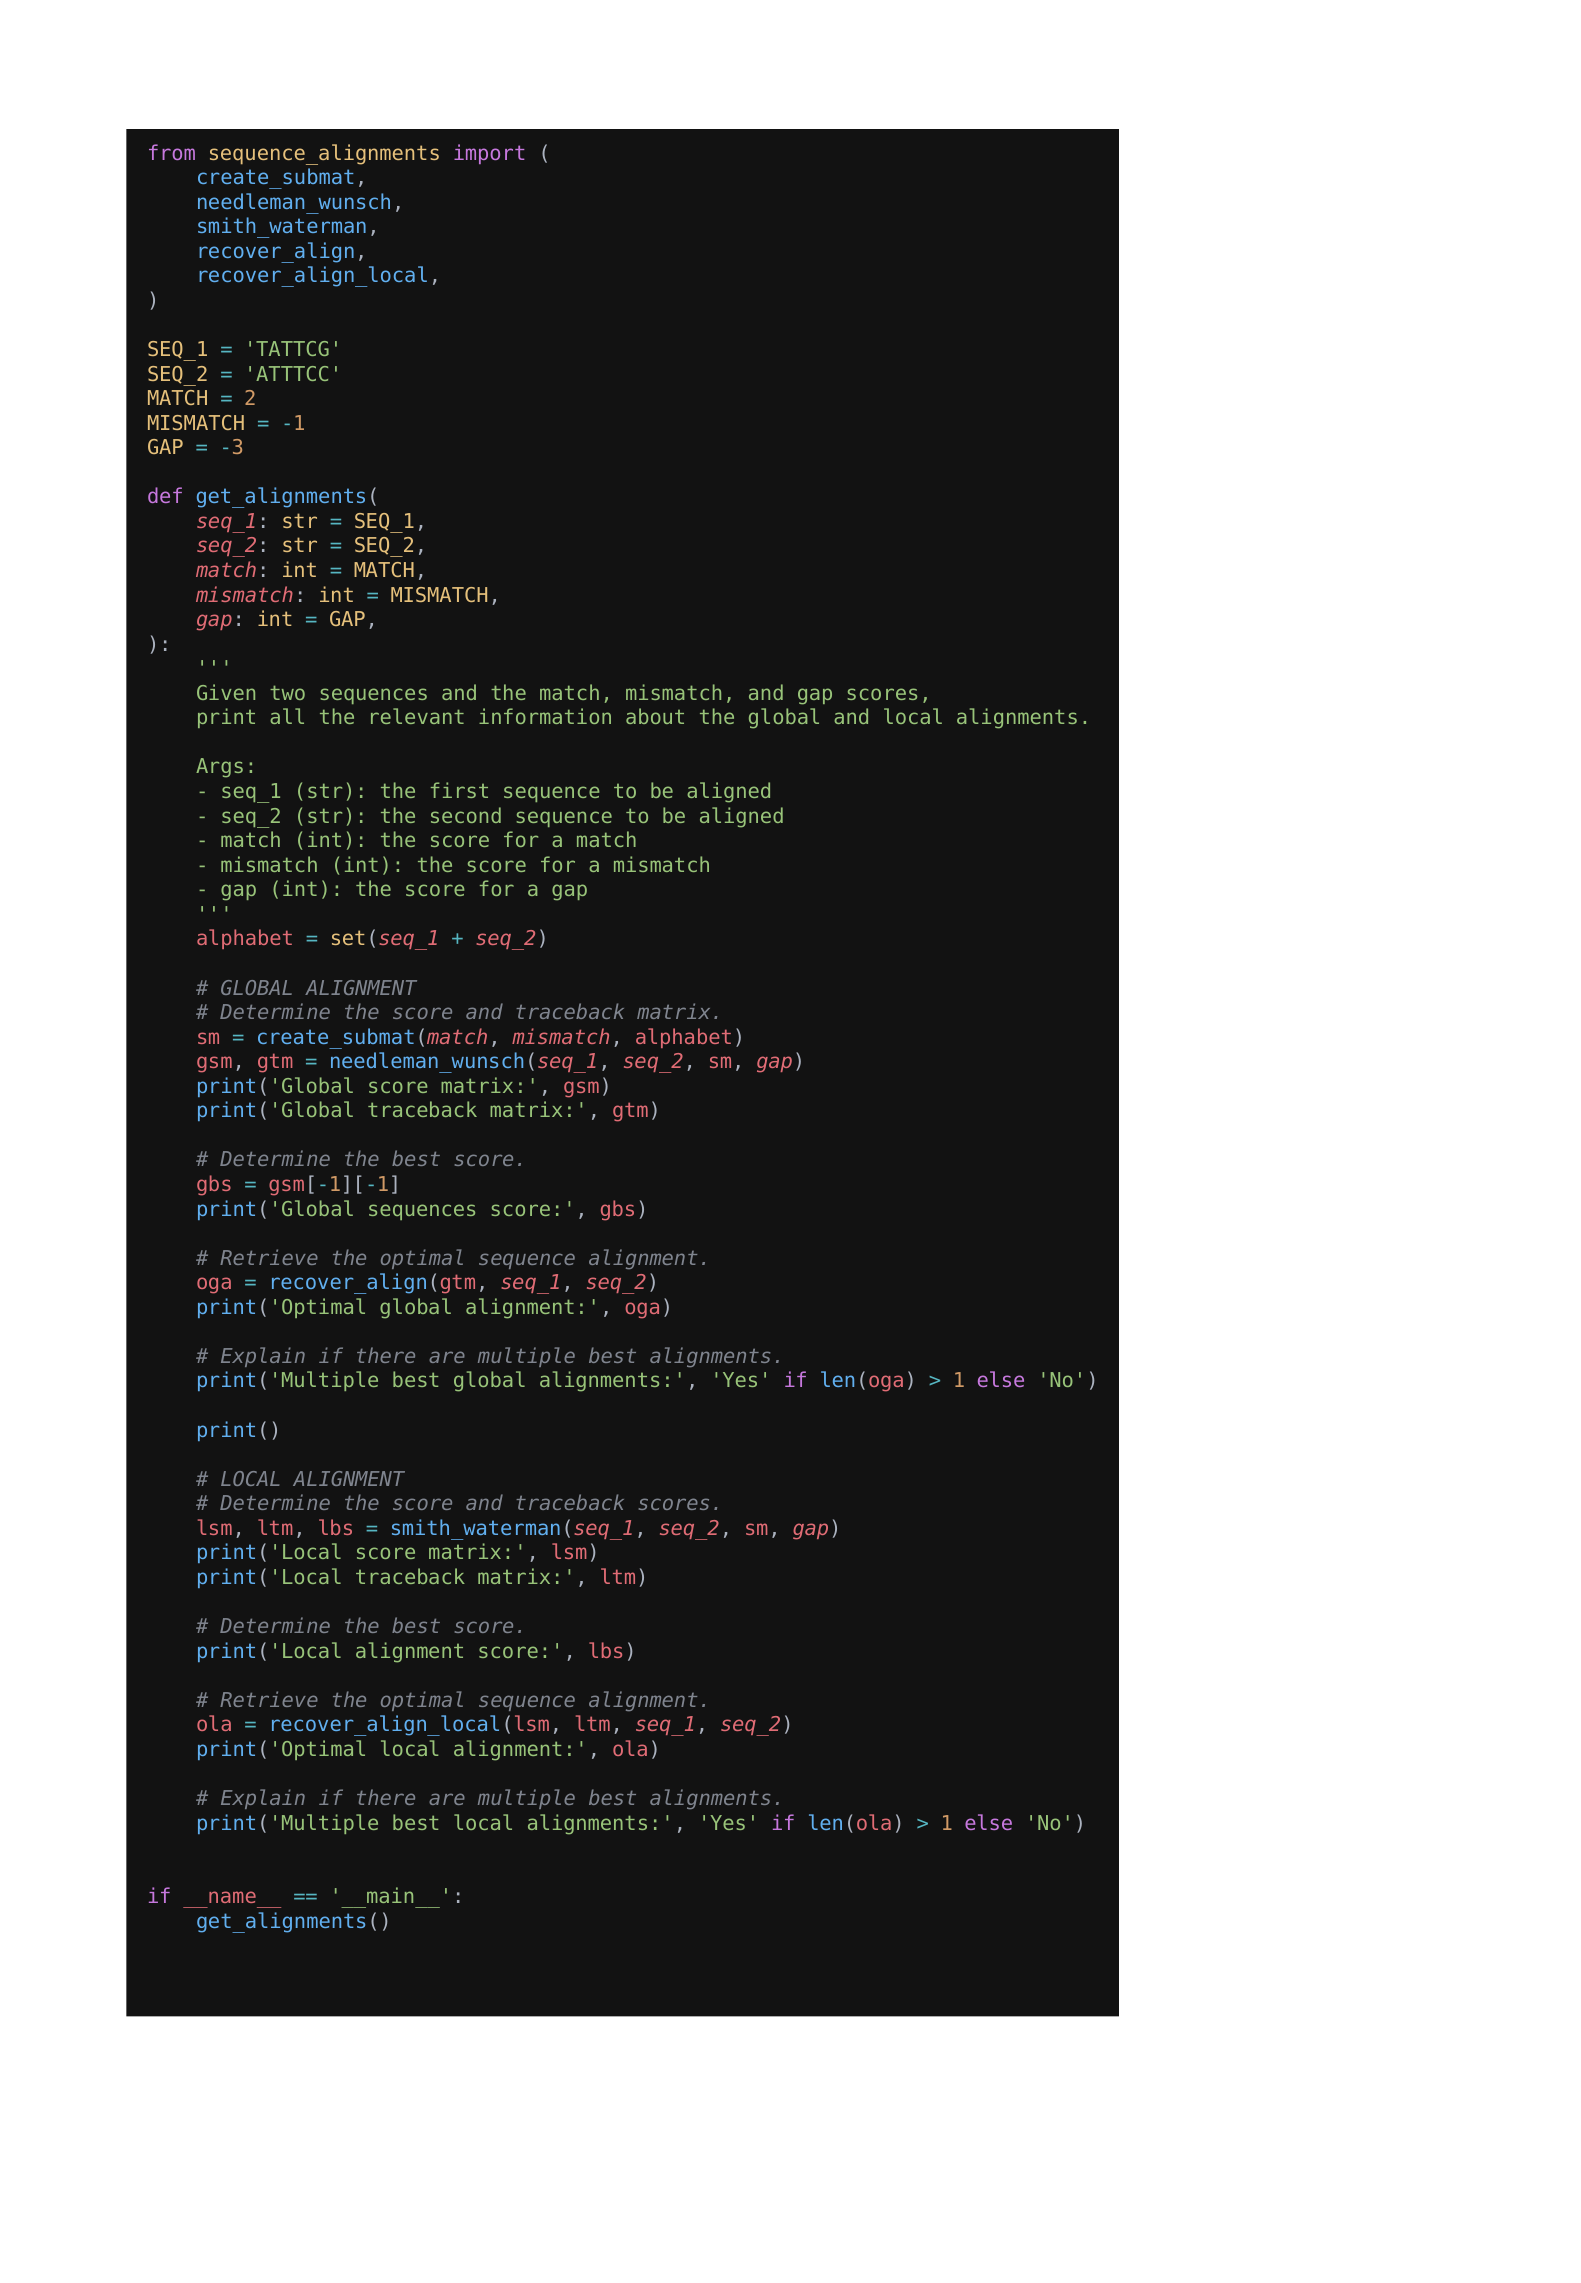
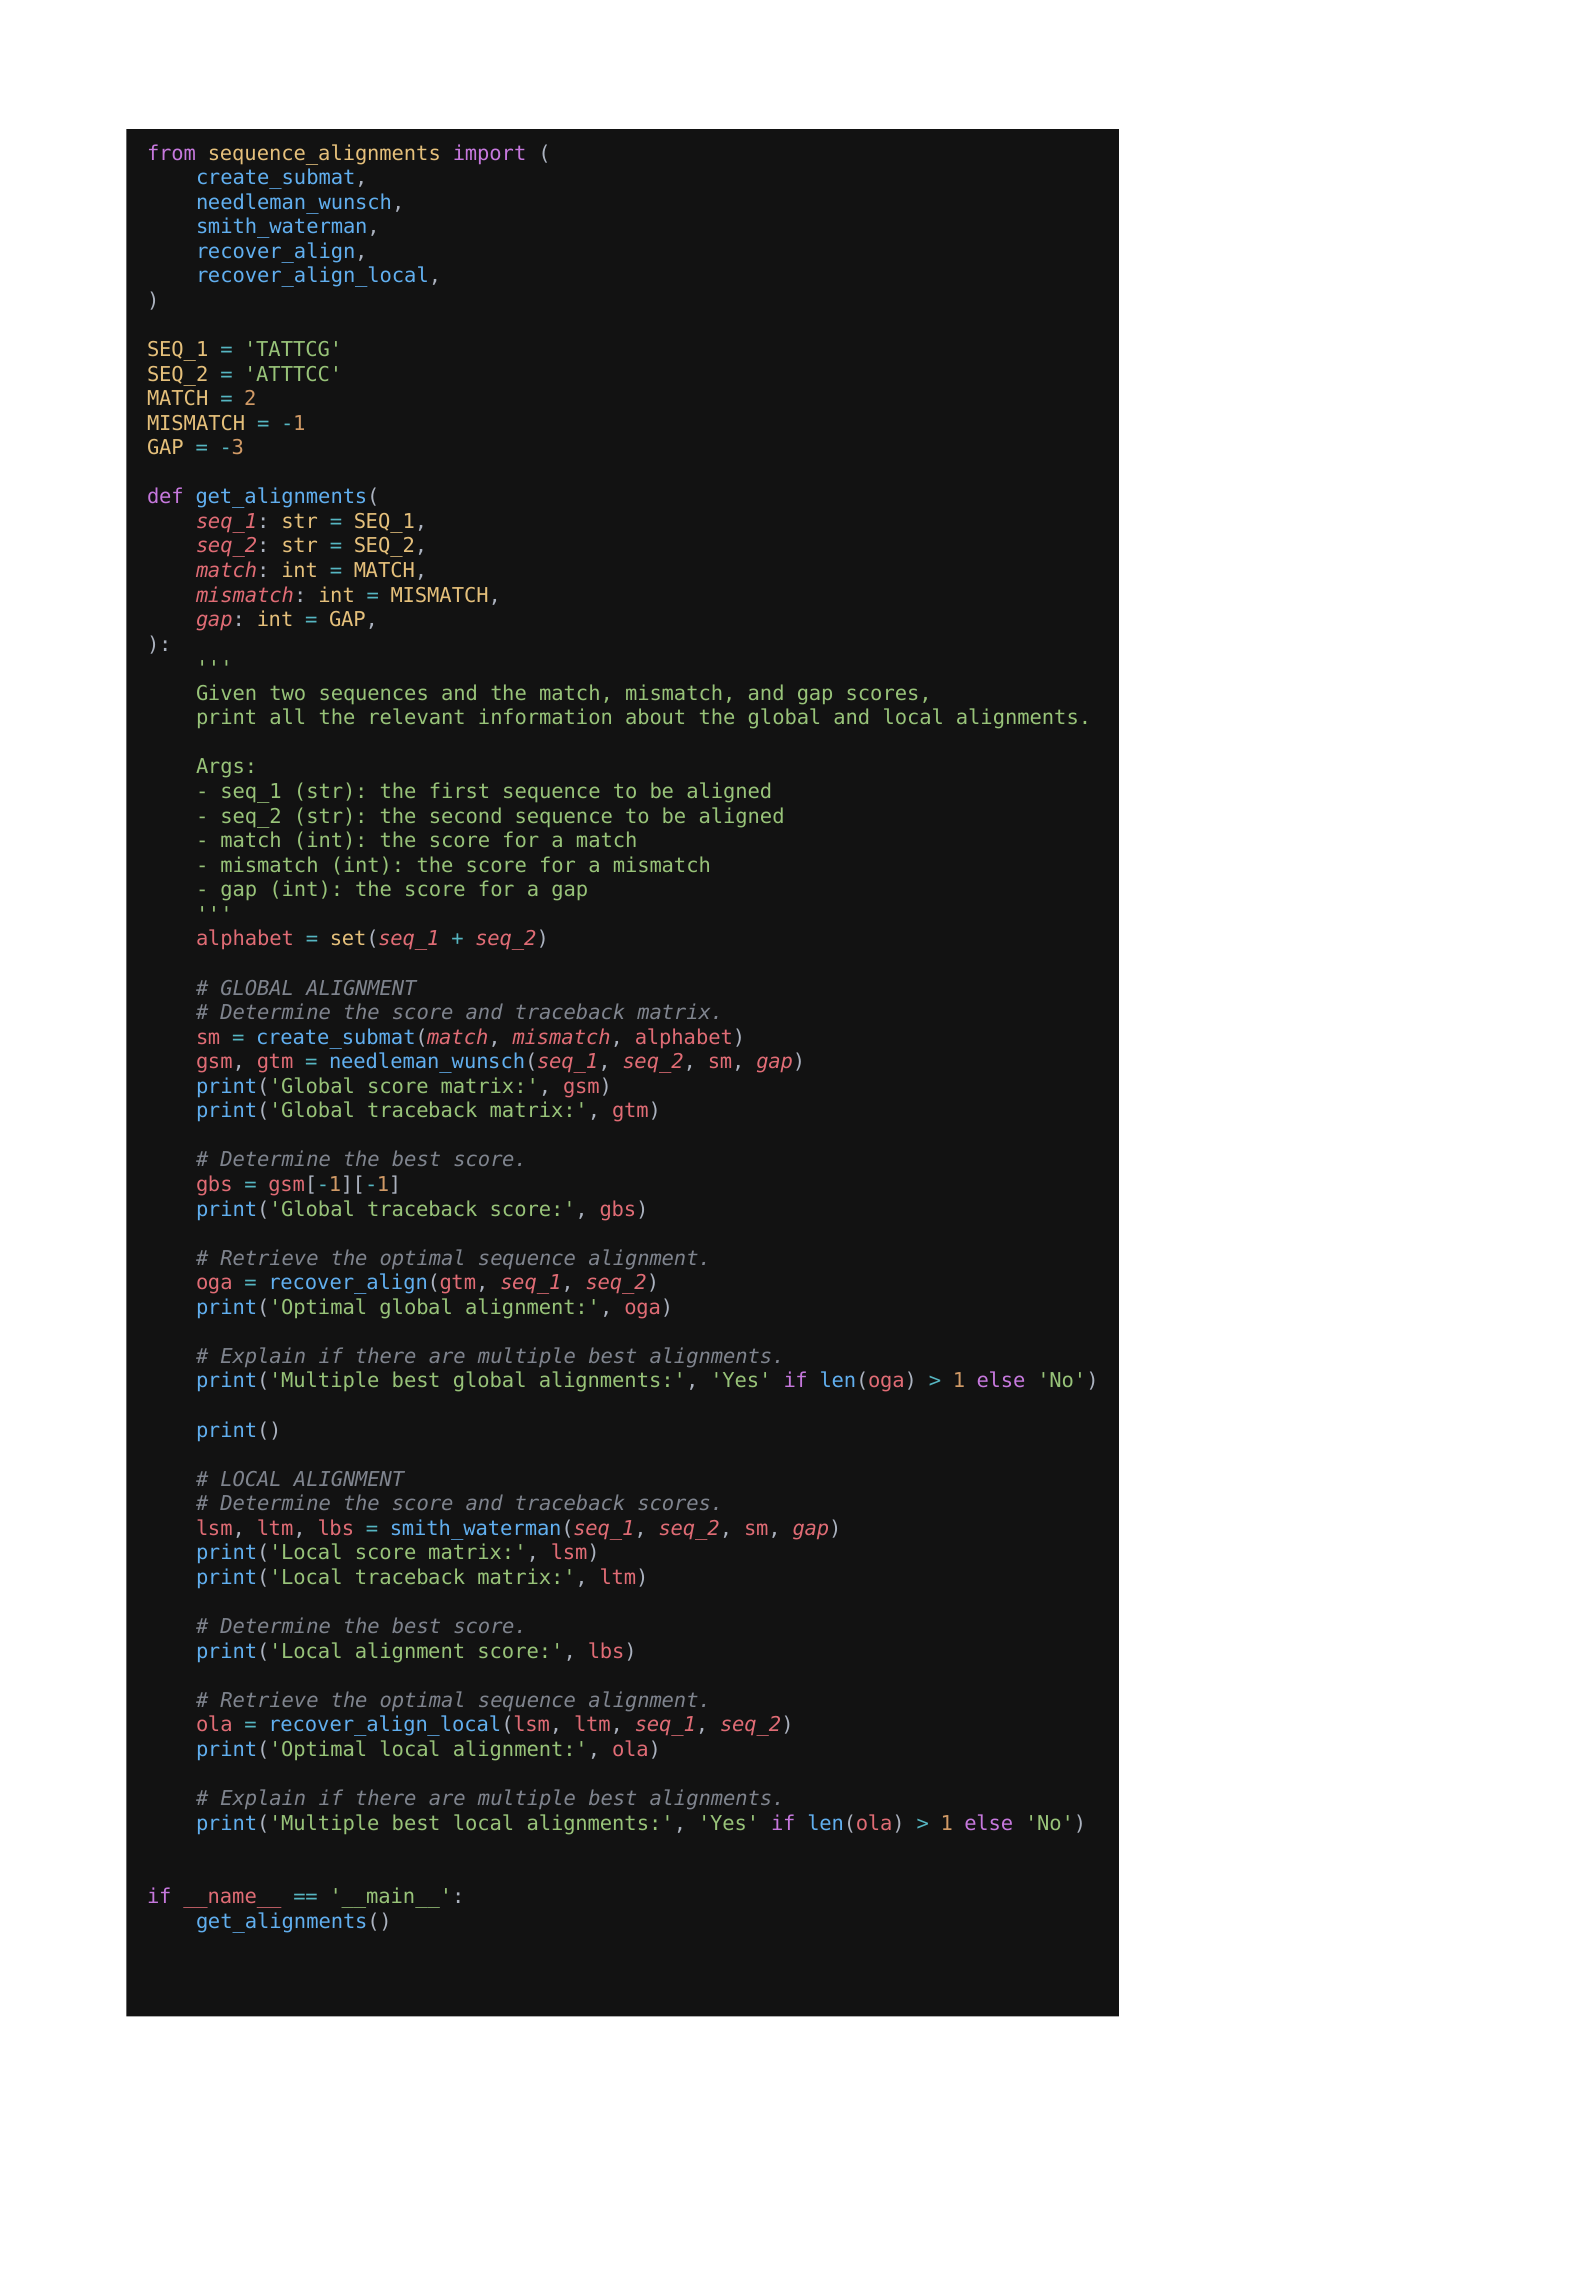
sequences at (422, 1210): sequences -> traceback
